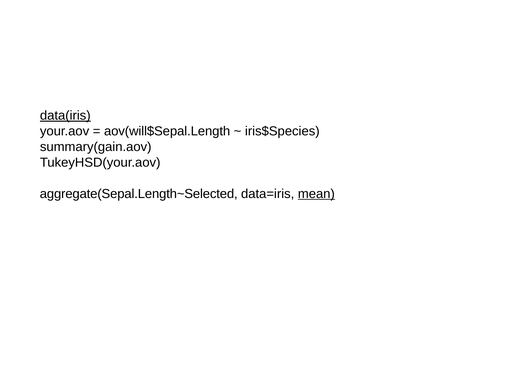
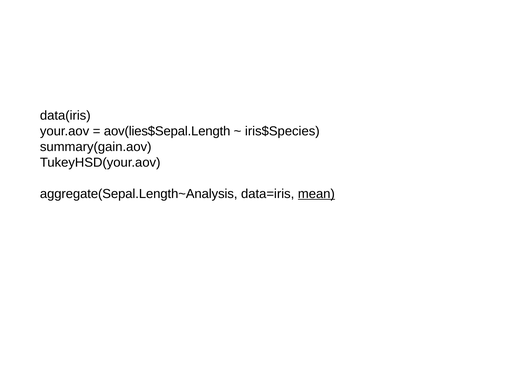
data(iris underline: present -> none
aov(will$Sepal.Length: aov(will$Sepal.Length -> aov(lies$Sepal.Length
aggregate(Sepal.Length~Selected: aggregate(Sepal.Length~Selected -> aggregate(Sepal.Length~Analysis
